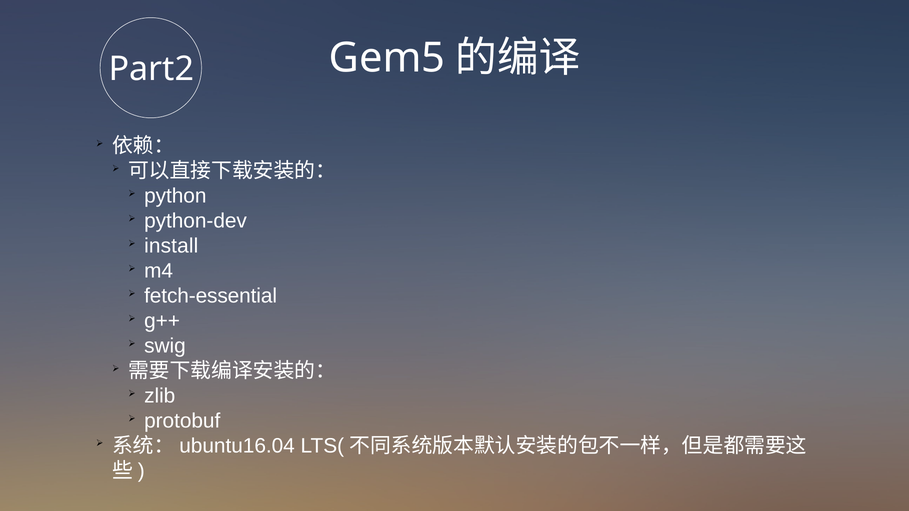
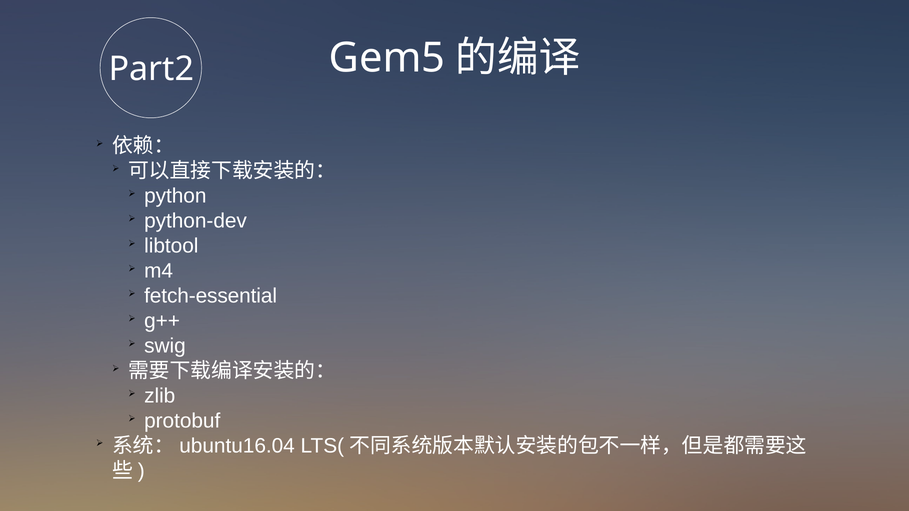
install: install -> libtool
